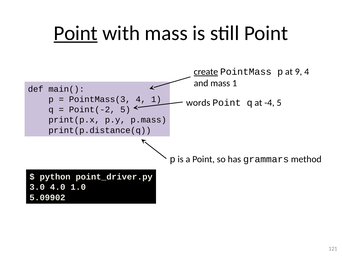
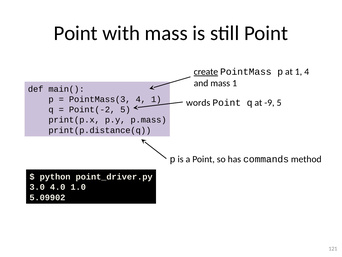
Point at (76, 33) underline: present -> none
at 9: 9 -> 1
-4: -4 -> -9
grammars: grammars -> commands
